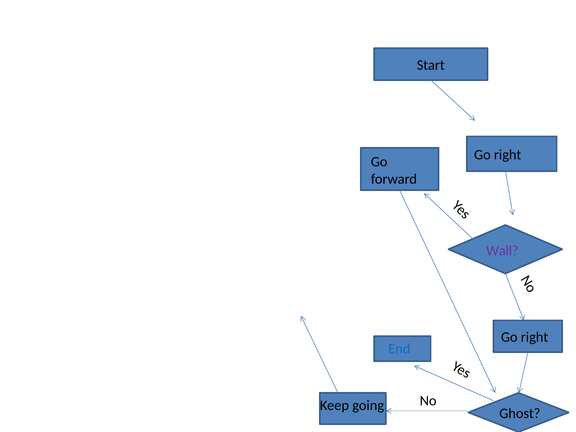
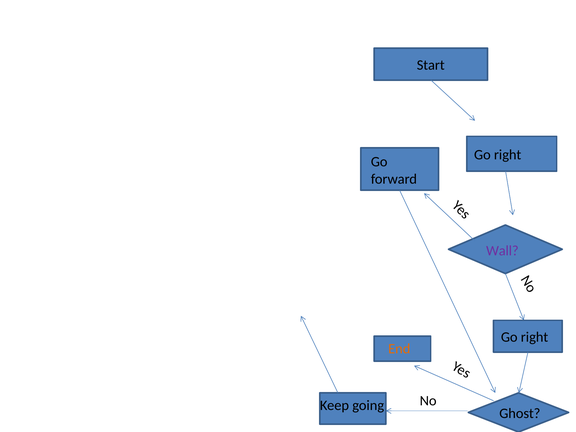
End colour: blue -> orange
